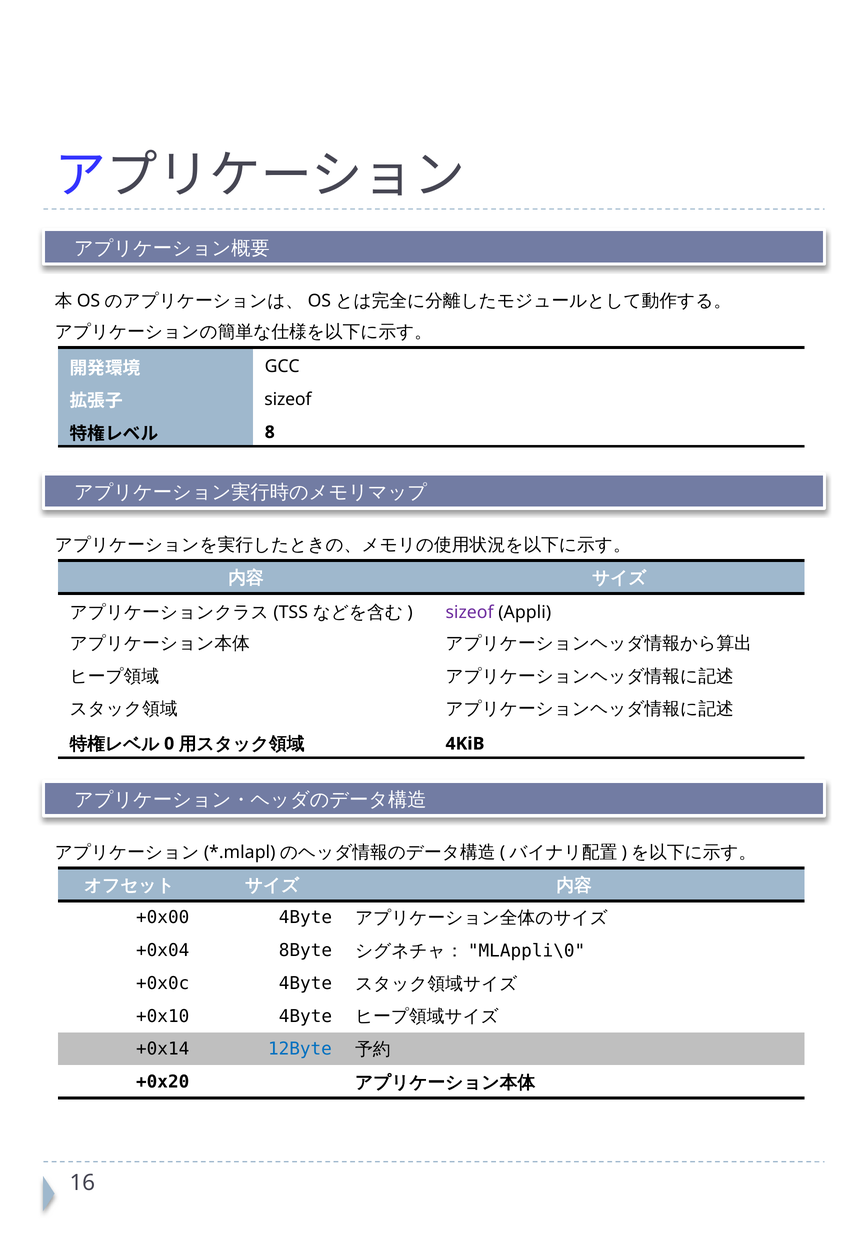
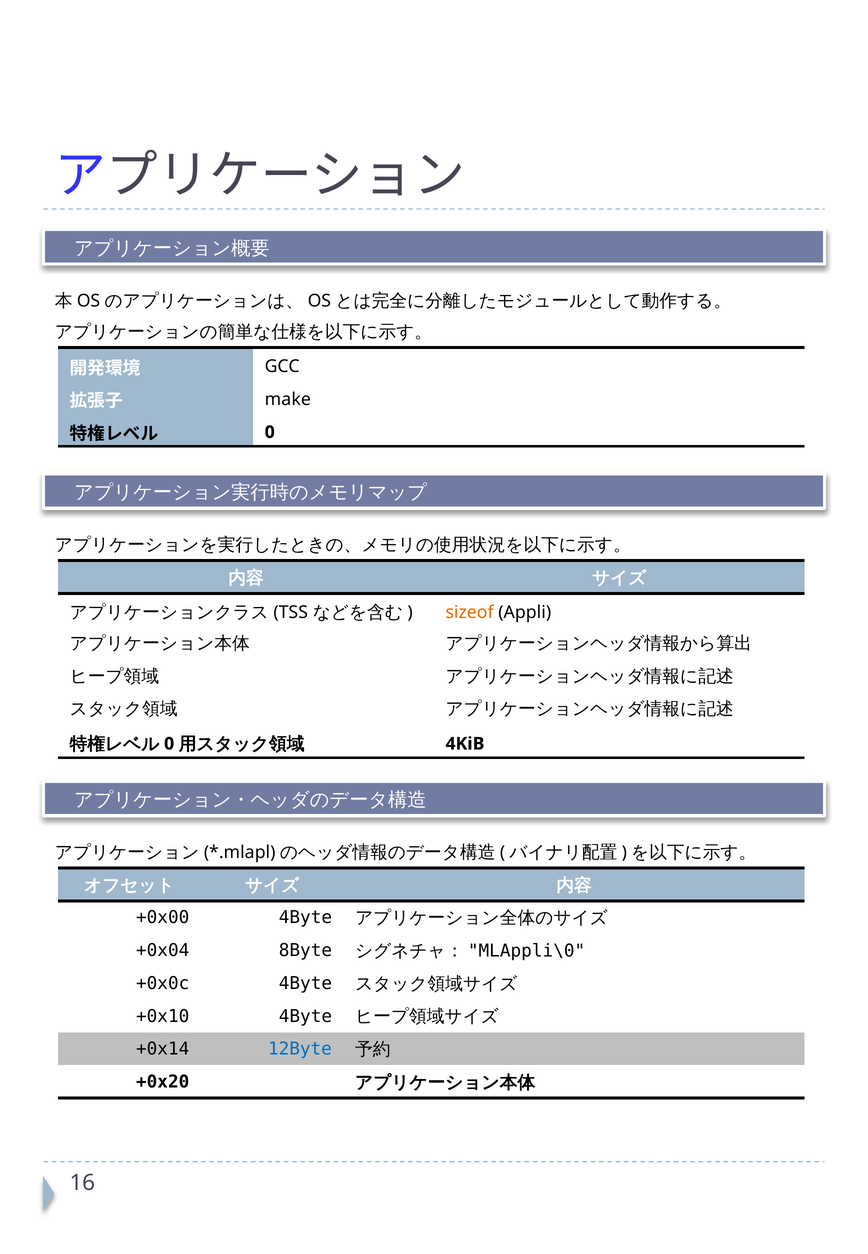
sizeof at (288, 399): sizeof -> make
8 at (270, 432): 8 -> 0
sizeof at (470, 612) colour: purple -> orange
